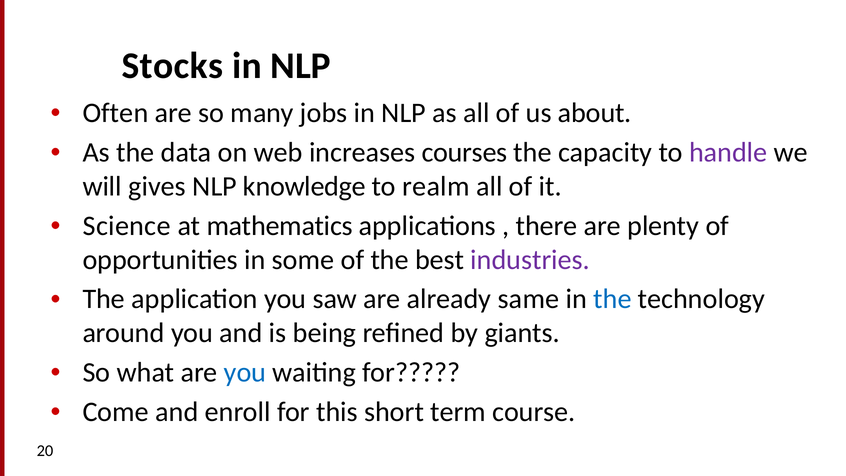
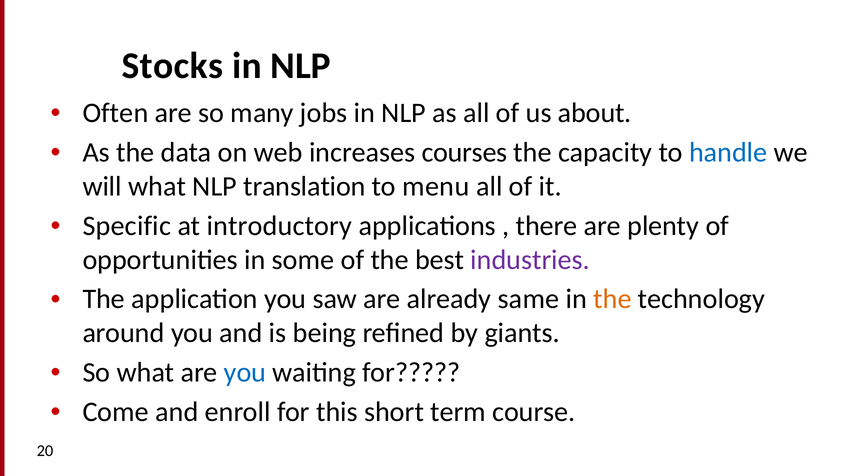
handle colour: purple -> blue
will gives: gives -> what
knowledge: knowledge -> translation
realm: realm -> menu
Science: Science -> Specific
mathematics: mathematics -> introductory
the at (612, 299) colour: blue -> orange
